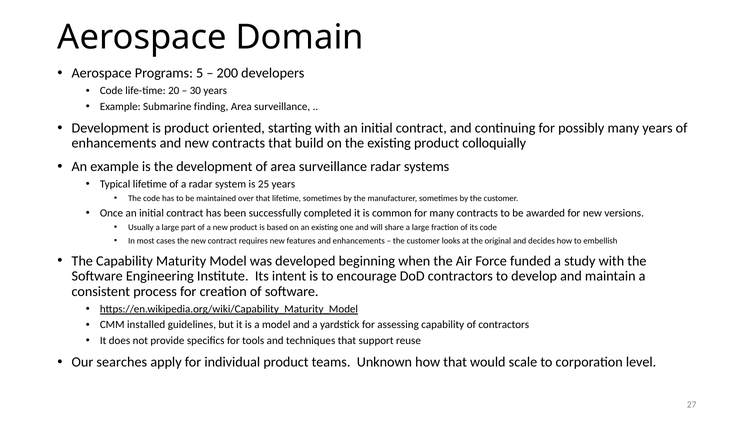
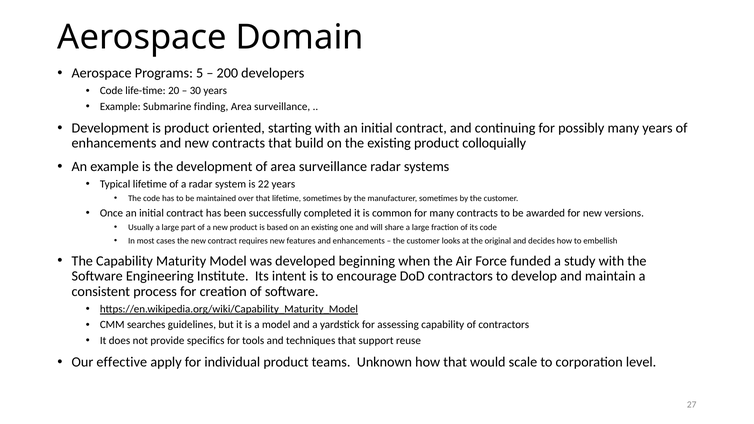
25: 25 -> 22
installed: installed -> searches
searches: searches -> effective
